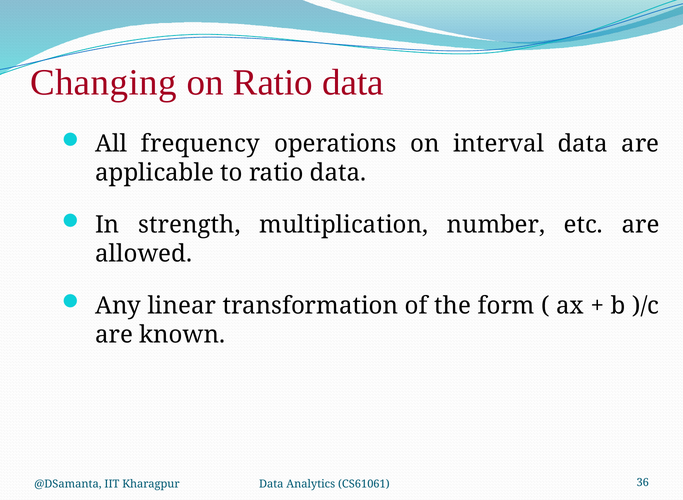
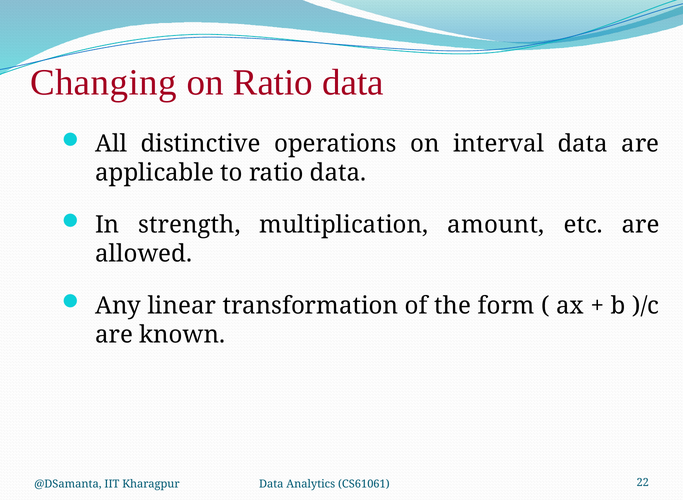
frequency: frequency -> distinctive
number: number -> amount
36: 36 -> 22
